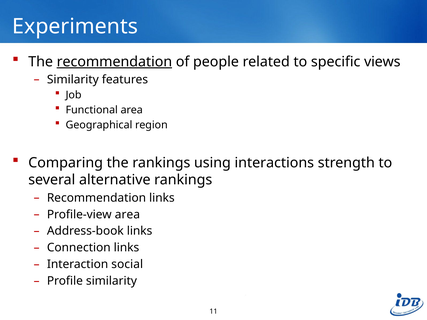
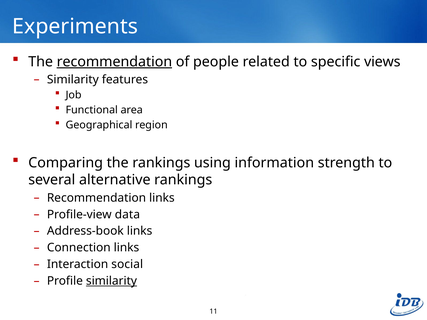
interactions: interactions -> information
Profile-view area: area -> data
similarity at (111, 281) underline: none -> present
